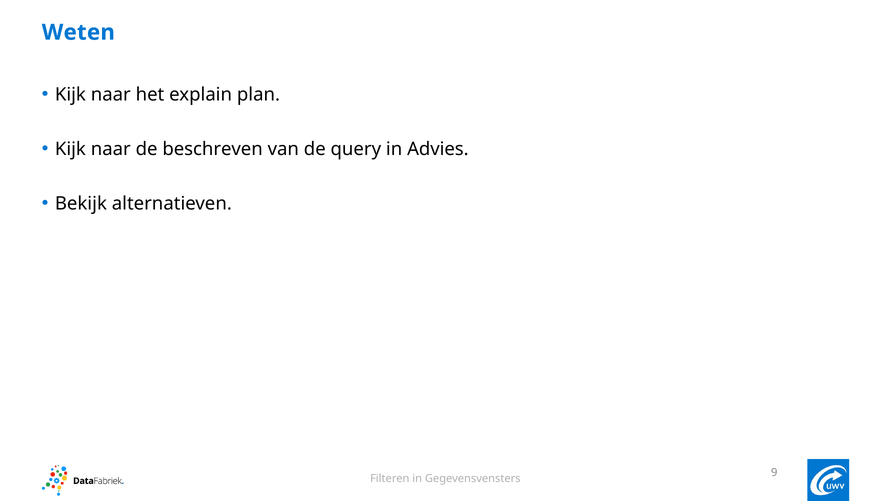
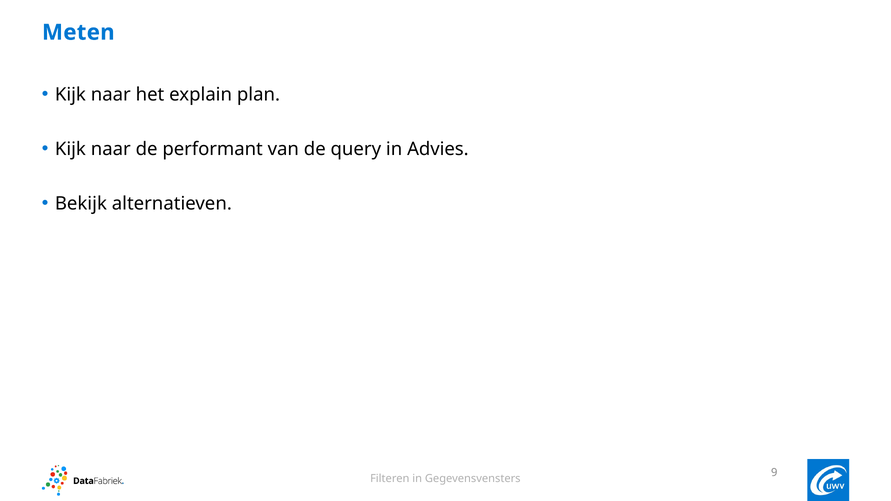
Weten: Weten -> Meten
beschreven: beschreven -> performant
